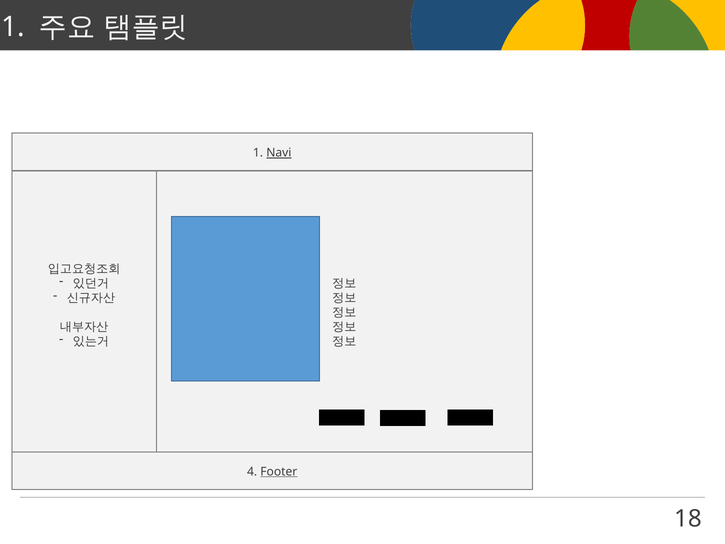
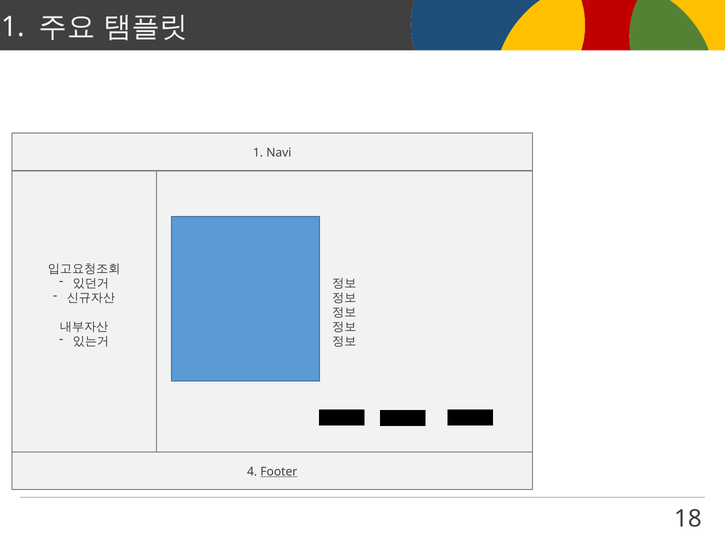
Navi underline: present -> none
